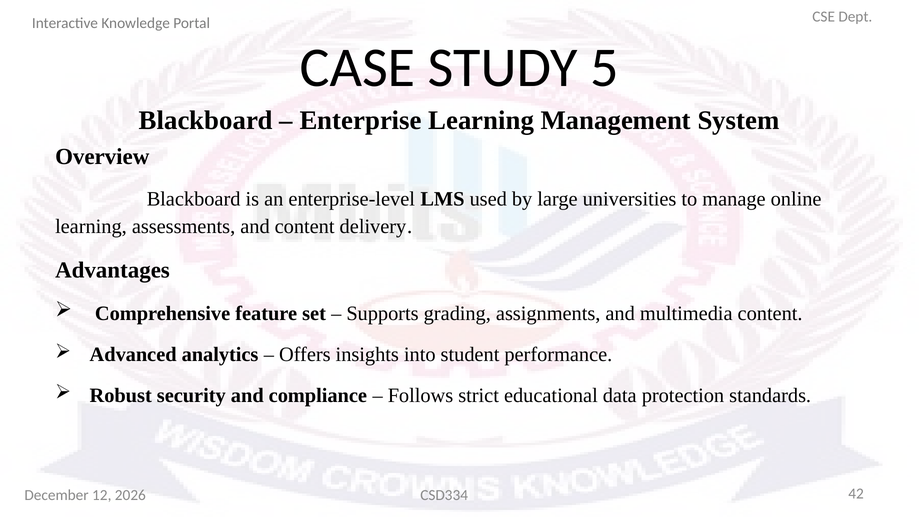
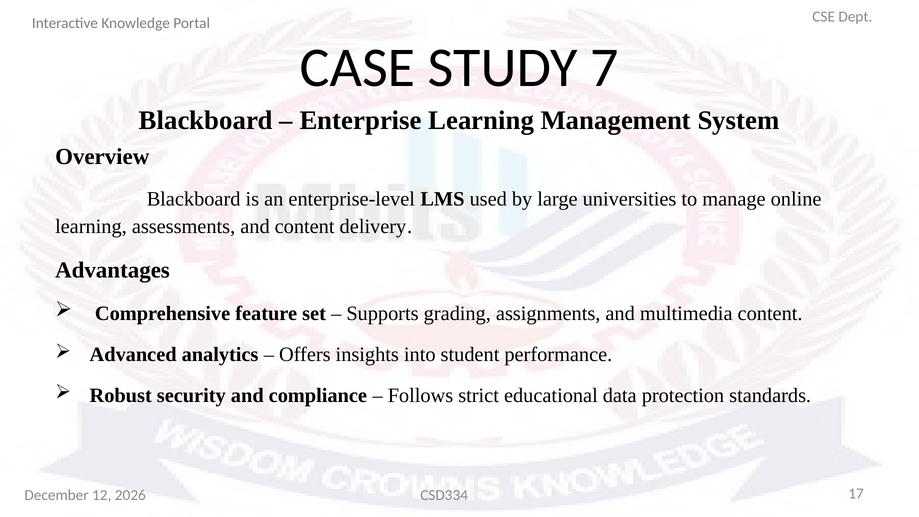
5: 5 -> 7
42: 42 -> 17
